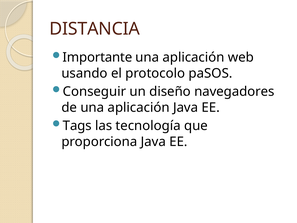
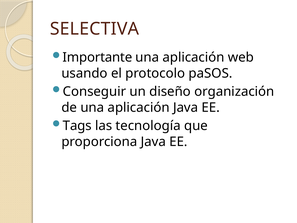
DISTANCIA: DISTANCIA -> SELECTIVA
navegadores: navegadores -> organización
